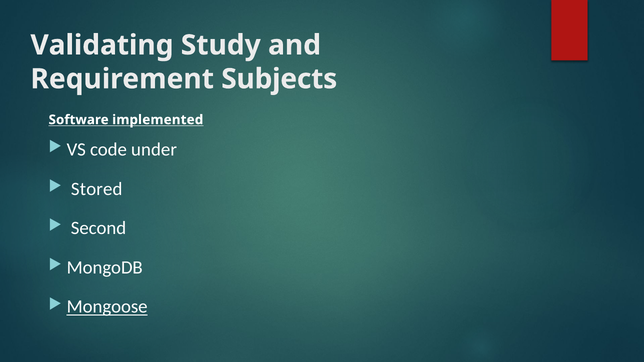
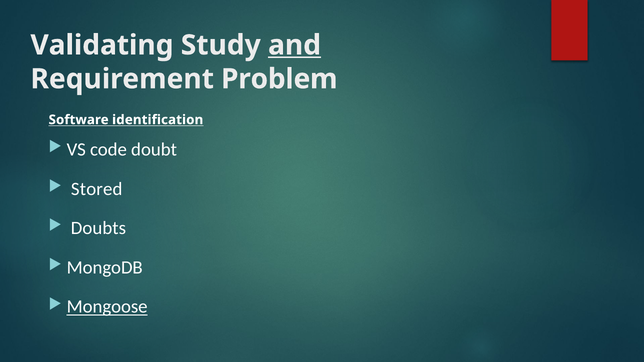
and underline: none -> present
Subjects: Subjects -> Problem
implemented: implemented -> identification
under: under -> doubt
Second: Second -> Doubts
